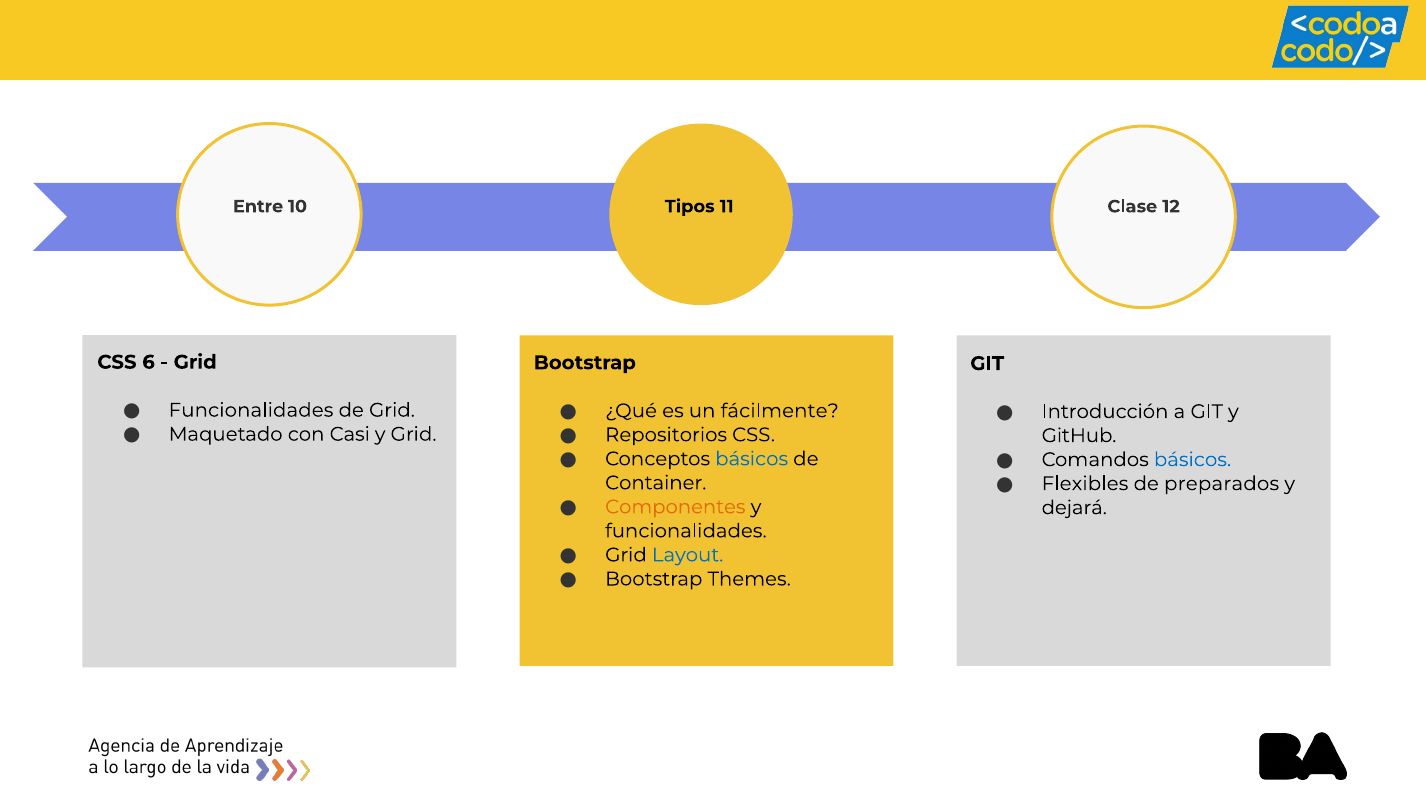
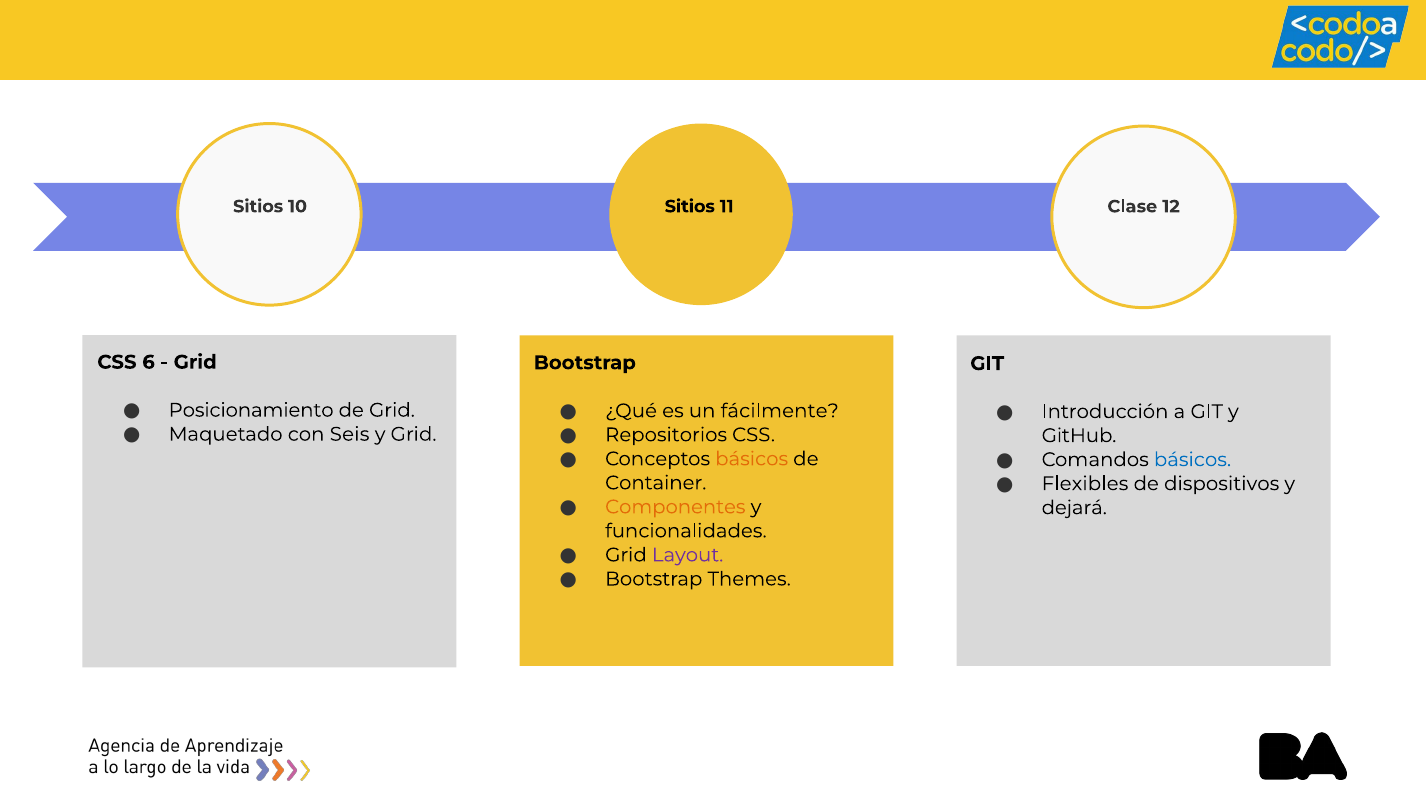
Entre at (258, 206): Entre -> Sitios
Tipos at (690, 206): Tipos -> Sitios
Funcionalidades at (251, 410): Funcionalidades -> Posicionamiento
Casi: Casi -> Seis
básicos at (752, 459) colour: blue -> orange
preparados: preparados -> dispositivos
Layout colour: blue -> purple
